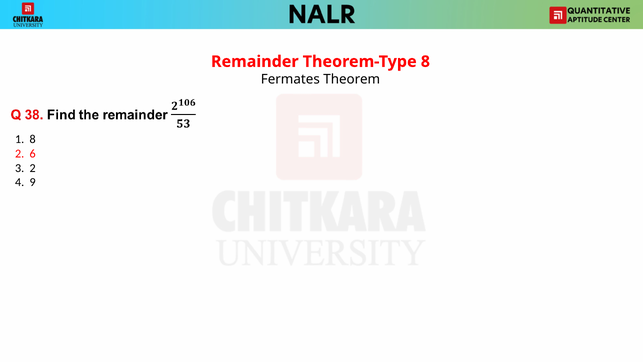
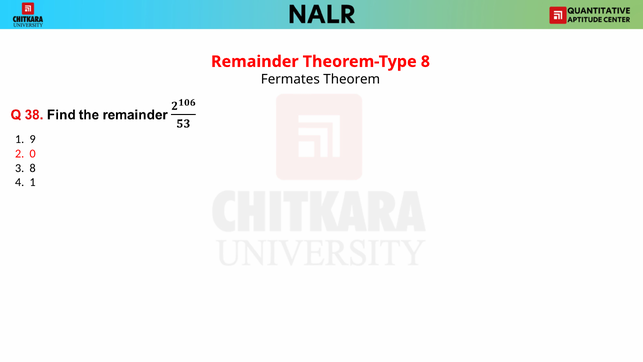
1 8: 8 -> 9
6: 6 -> 0
3 2: 2 -> 8
4 9: 9 -> 1
